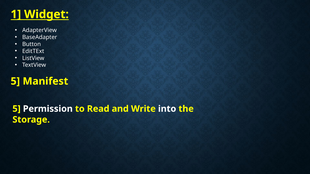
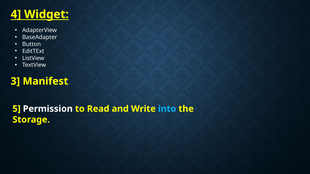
1: 1 -> 4
5 at (15, 81): 5 -> 3
into colour: white -> light blue
